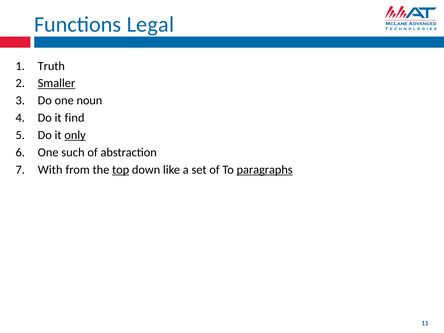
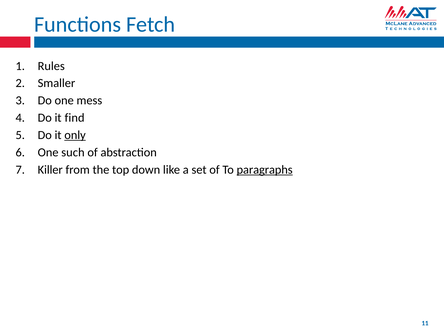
Legal: Legal -> Fetch
Truth: Truth -> Rules
Smaller underline: present -> none
noun: noun -> mess
With: With -> Killer
top underline: present -> none
